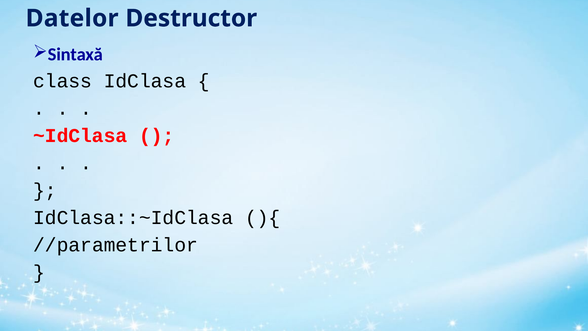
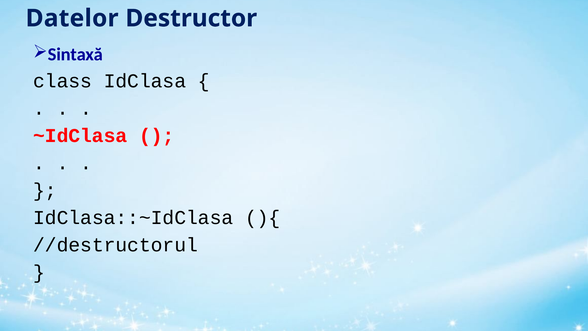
//parametrilor: //parametrilor -> //destructorul
